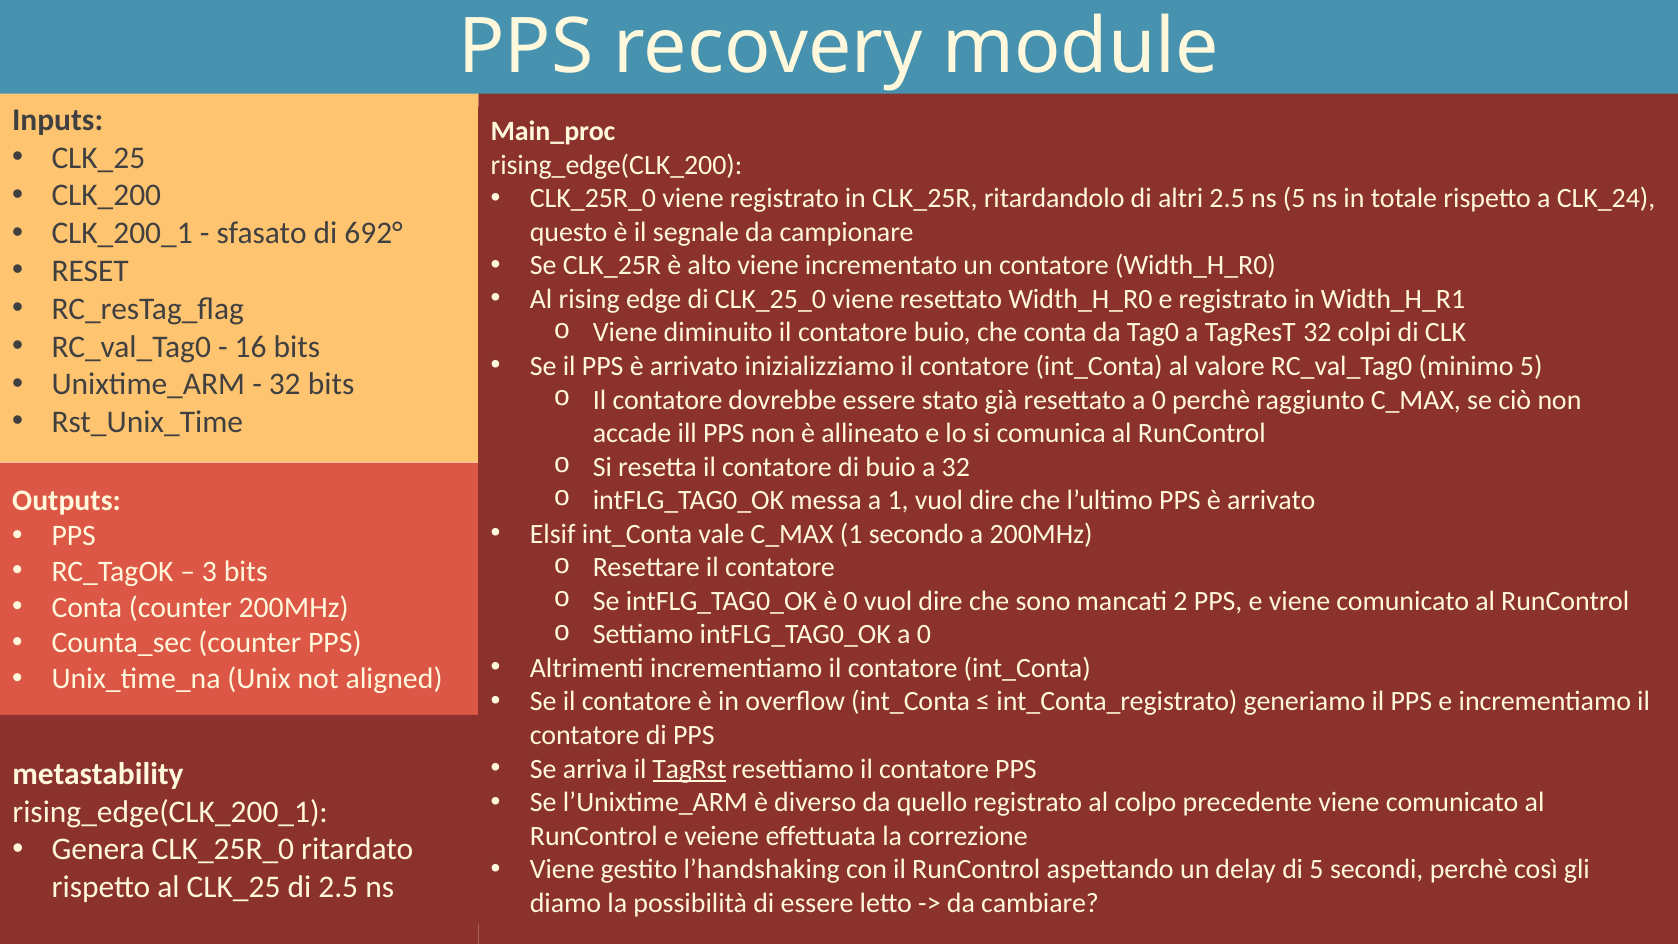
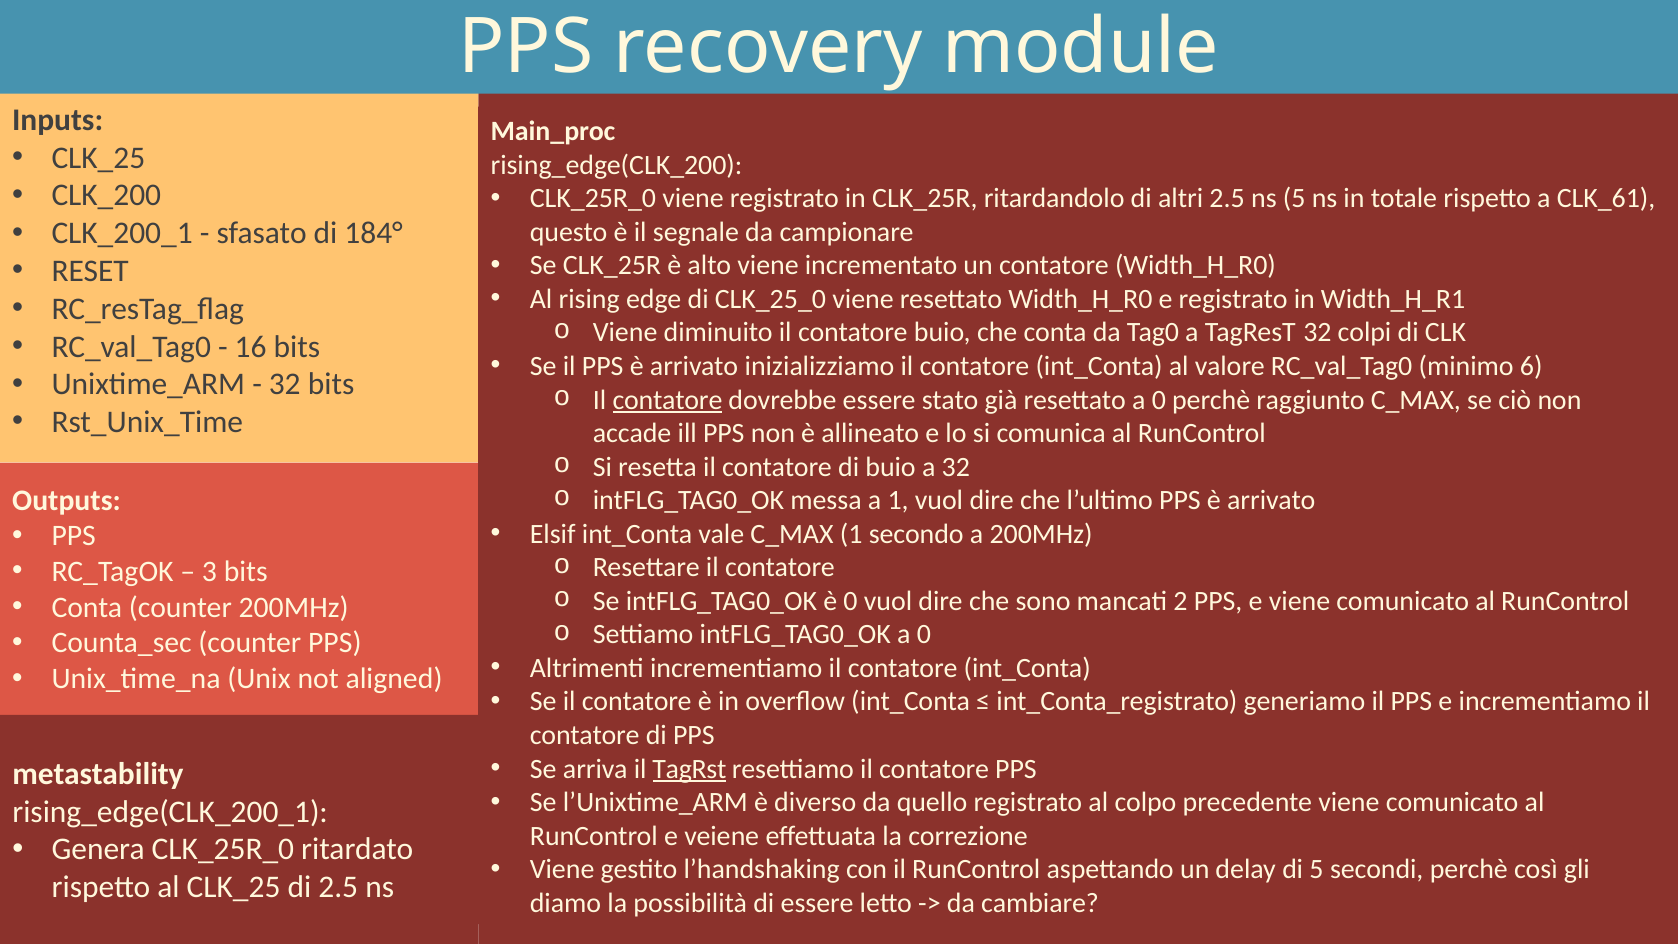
CLK_24: CLK_24 -> CLK_61
692°: 692° -> 184°
minimo 5: 5 -> 6
contatore at (667, 400) underline: none -> present
